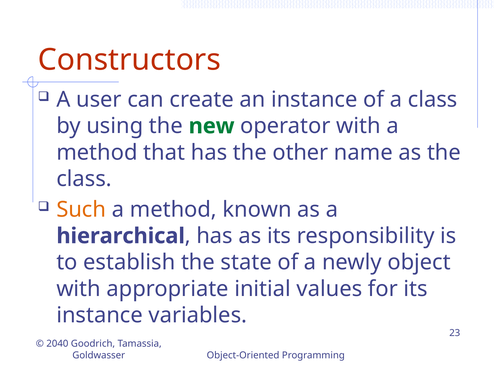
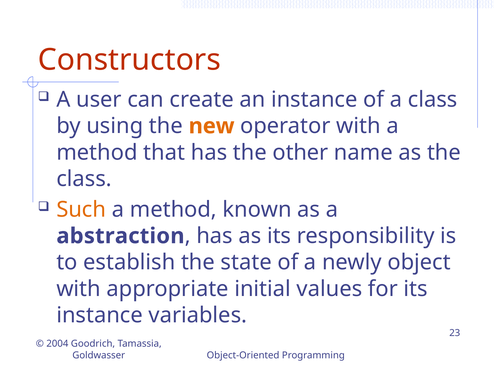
new colour: green -> orange
hierarchical: hierarchical -> abstraction
2040: 2040 -> 2004
